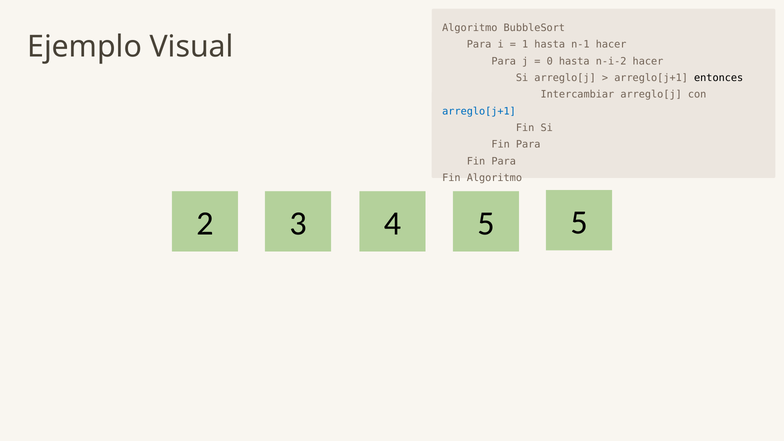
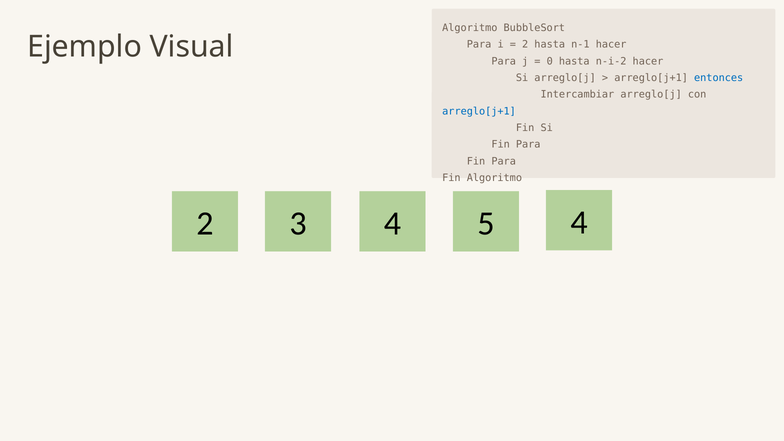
1 at (525, 45): 1 -> 2
entonces colour: black -> blue
3 5: 5 -> 4
